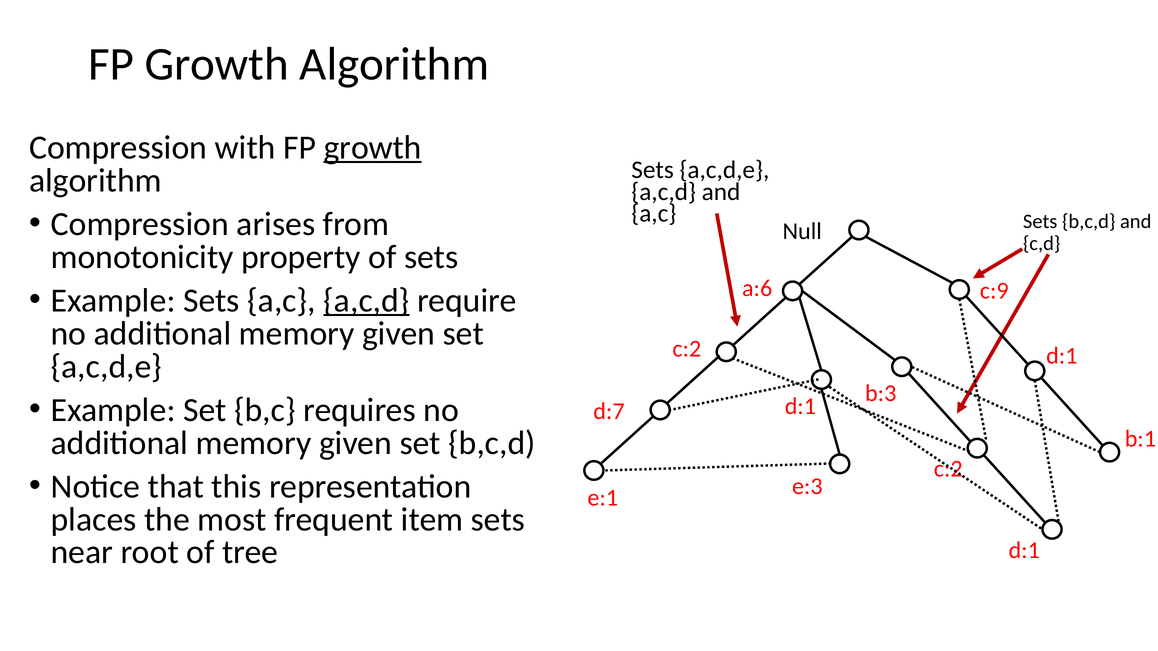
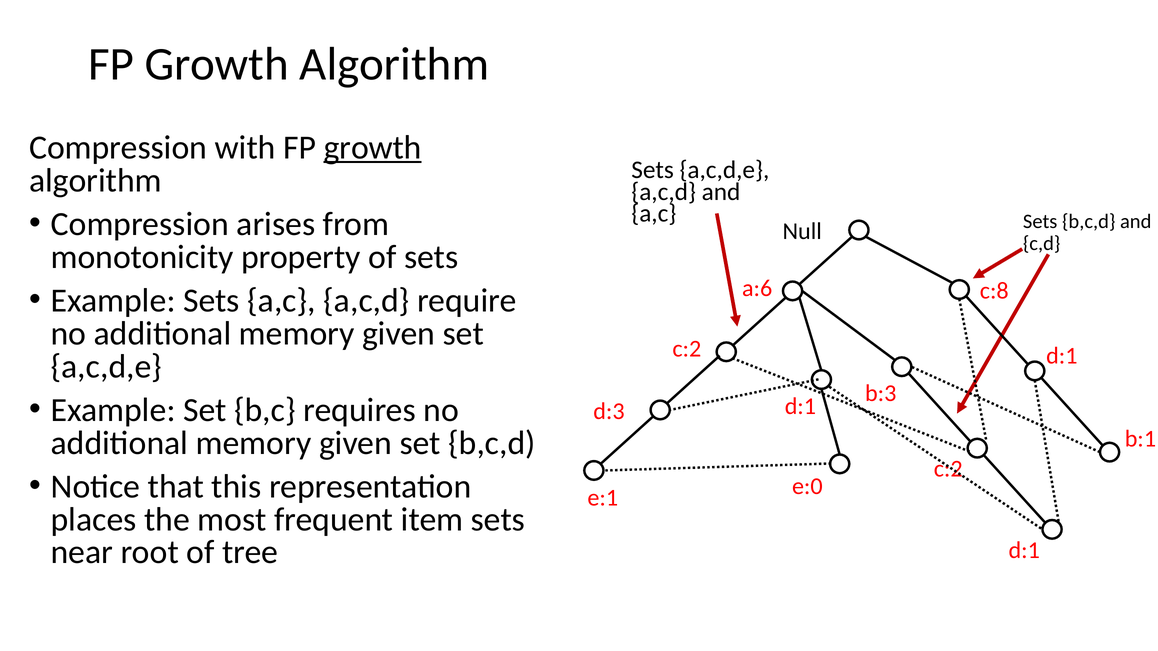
c:9: c:9 -> c:8
a,c,d at (366, 301) underline: present -> none
d:7: d:7 -> d:3
e:3: e:3 -> e:0
